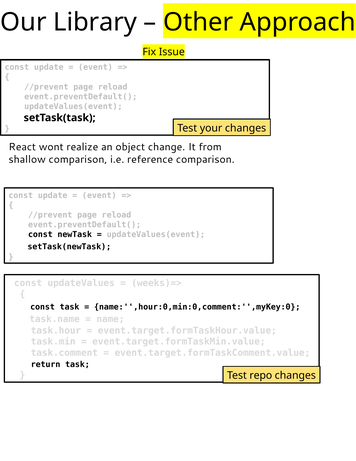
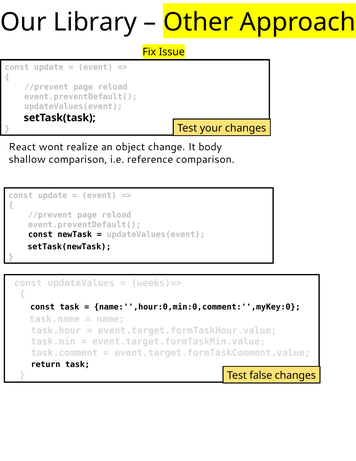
from: from -> body
repo: repo -> false
